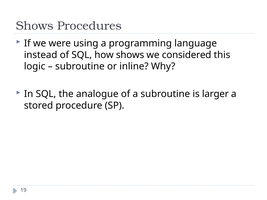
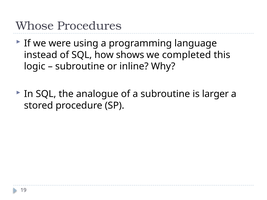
Shows at (35, 26): Shows -> Whose
considered: considered -> completed
